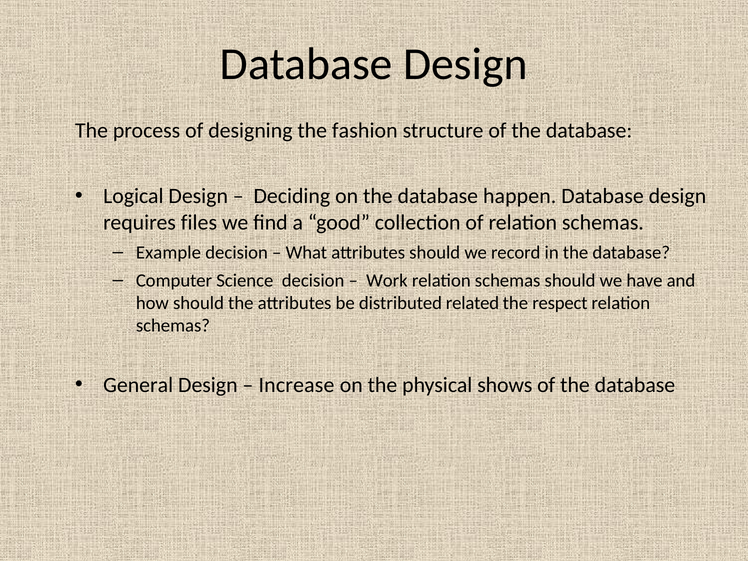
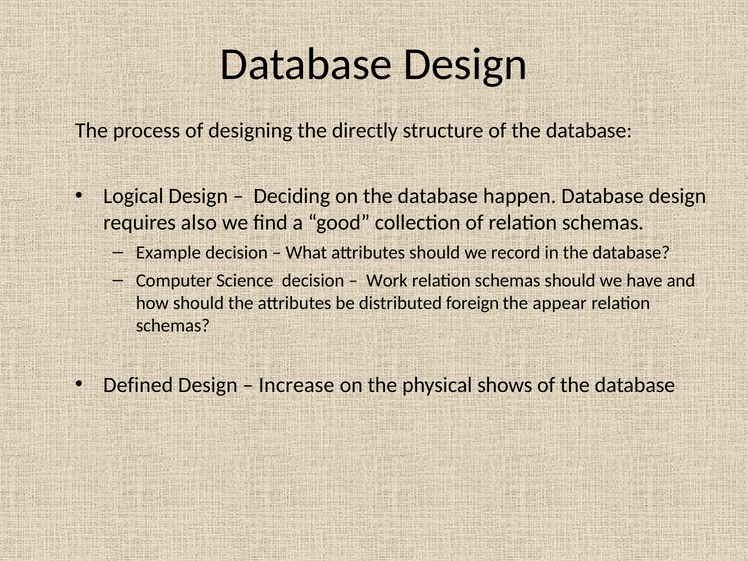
fashion: fashion -> directly
files: files -> also
related: related -> foreign
respect: respect -> appear
General: General -> Defined
